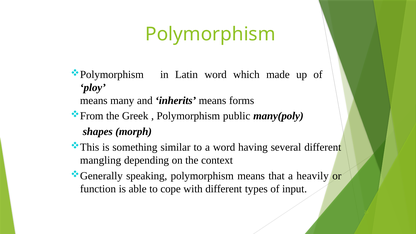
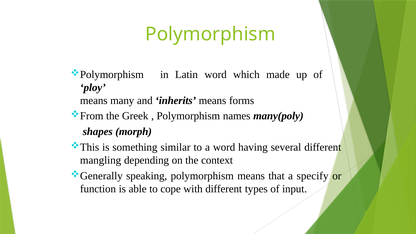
public: public -> names
heavily: heavily -> specify
